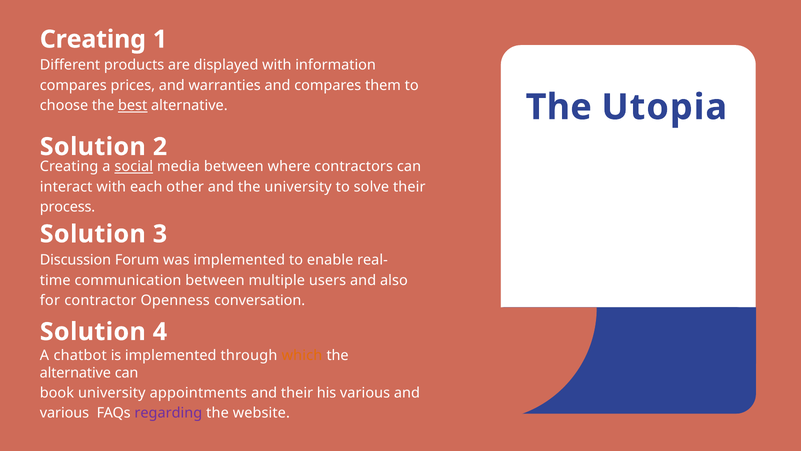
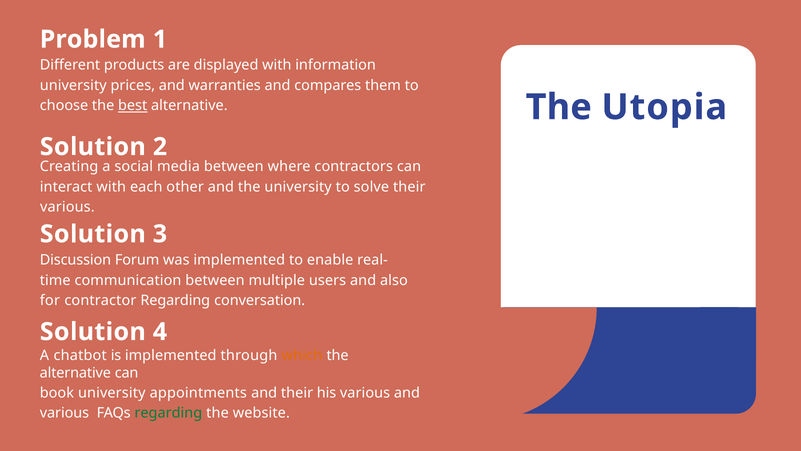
Creating at (93, 39): Creating -> Problem
compares at (73, 85): compares -> university
social underline: present -> none
process at (67, 207): process -> various
contractor Openness: Openness -> Regarding
regarding at (168, 413) colour: purple -> green
